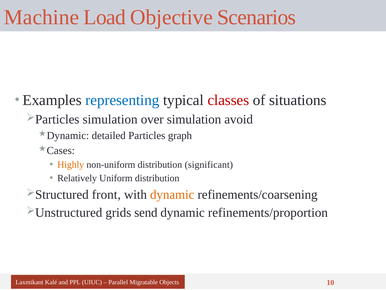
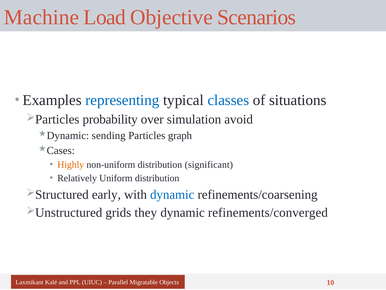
classes colour: red -> blue
simulation at (110, 119): simulation -> probability
detailed: detailed -> sending
front: front -> early
dynamic at (172, 194) colour: orange -> blue
send: send -> they
refinements/proportion: refinements/proportion -> refinements/converged
